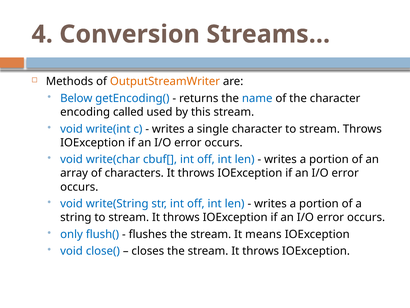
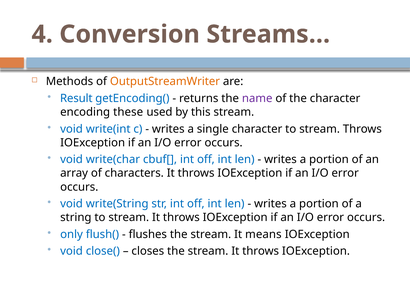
Below: Below -> Result
name colour: blue -> purple
called: called -> these
